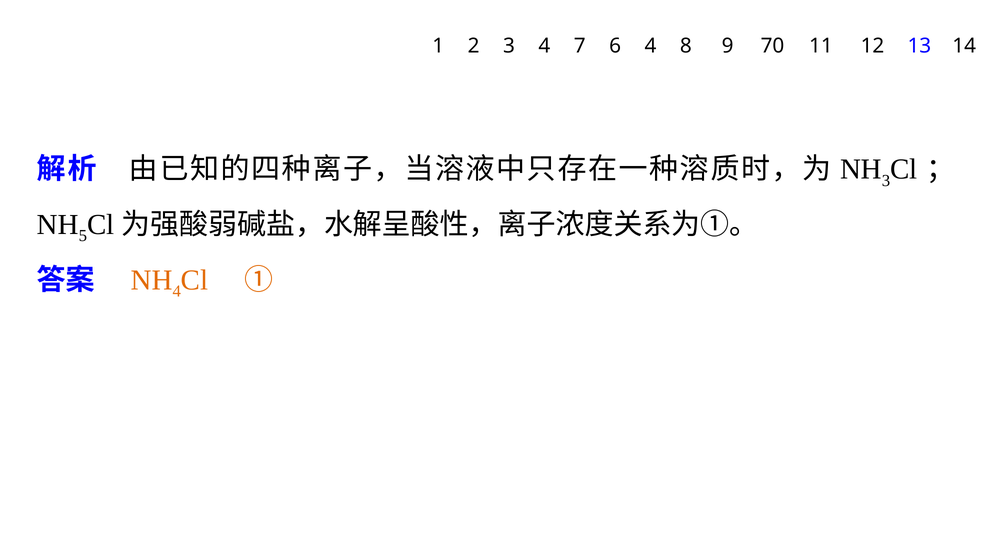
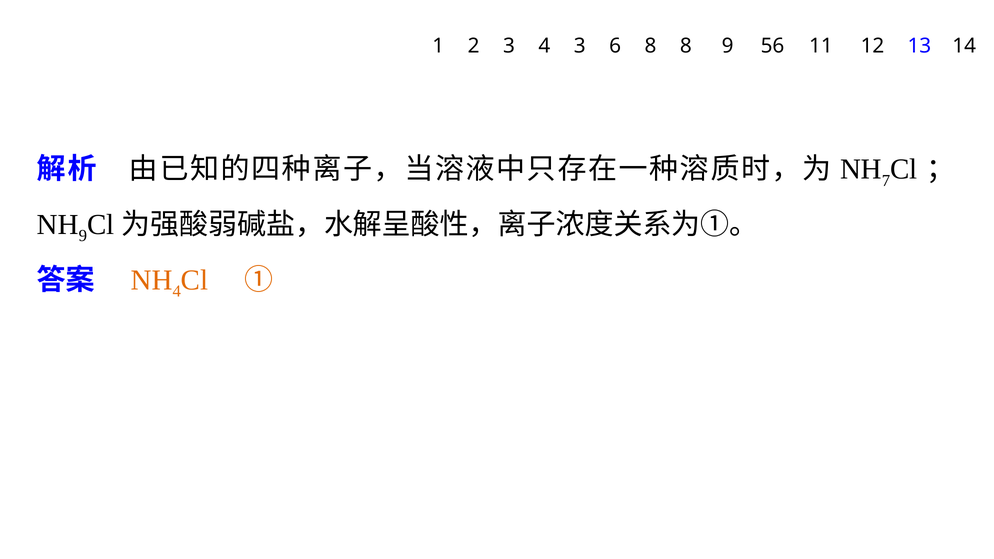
4 7: 7 -> 3
6 4: 4 -> 8
70: 70 -> 56
3 at (886, 181): 3 -> 7
5 at (83, 236): 5 -> 9
